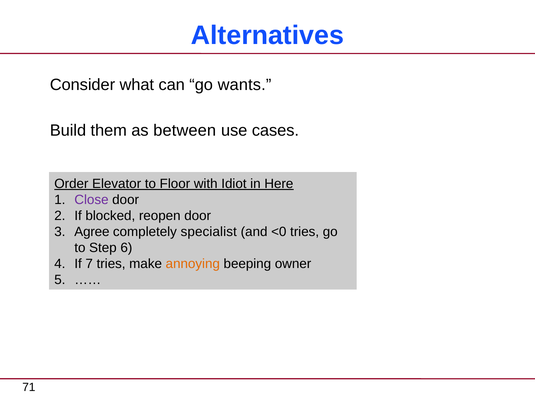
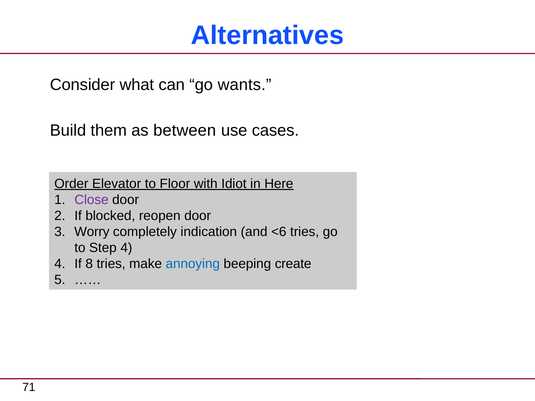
Agree: Agree -> Worry
specialist: specialist -> indication
<0: <0 -> <6
Step 6: 6 -> 4
7: 7 -> 8
annoying colour: orange -> blue
owner: owner -> create
